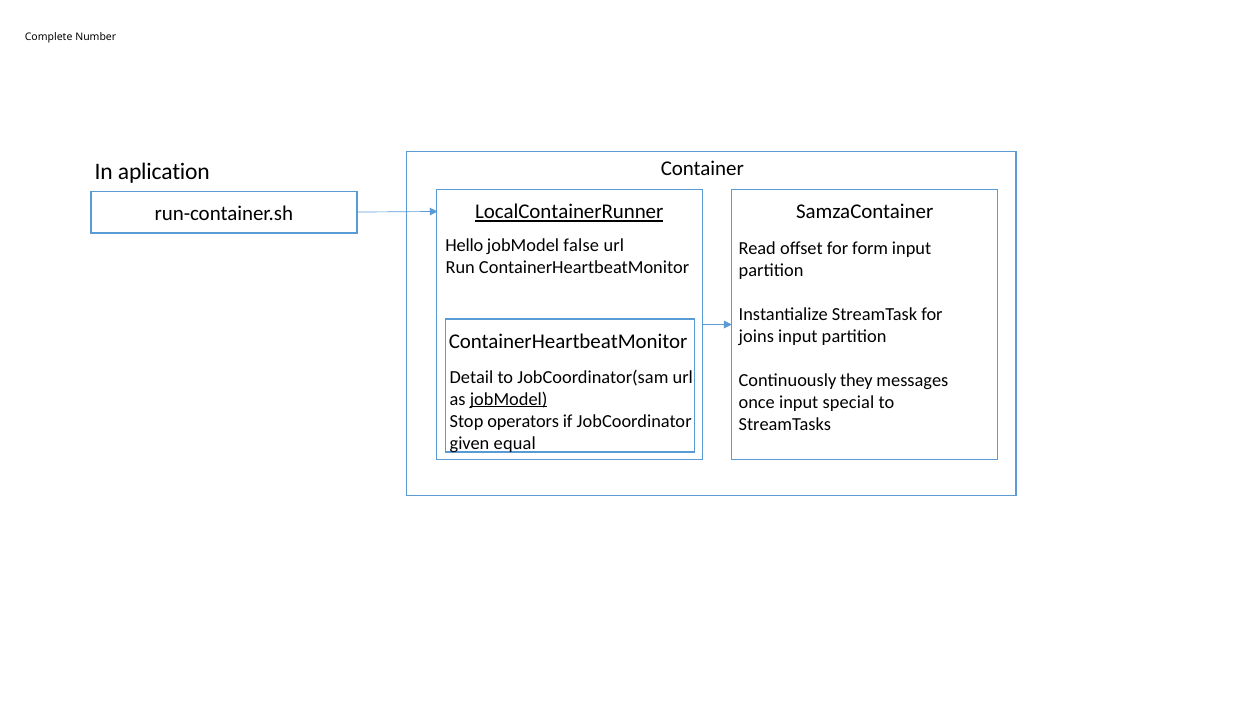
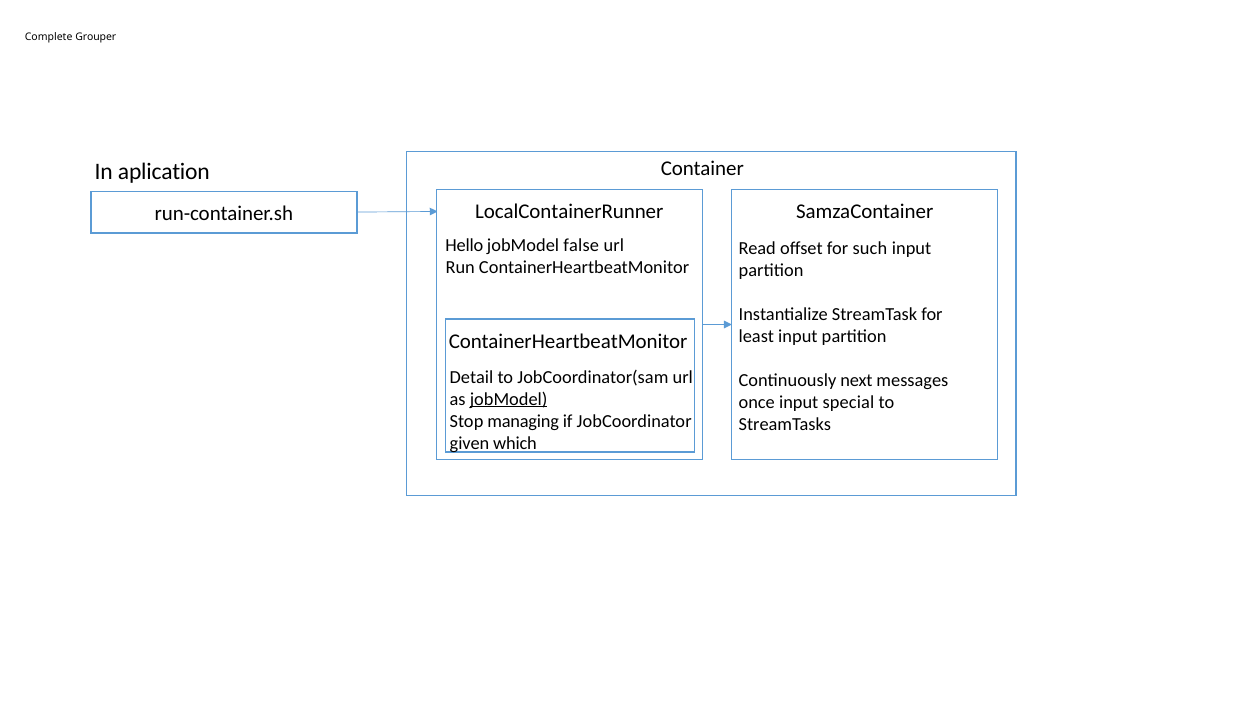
Number: Number -> Grouper
LocalContainerRunner underline: present -> none
form: form -> such
joins: joins -> least
they: they -> next
operators: operators -> managing
equal: equal -> which
